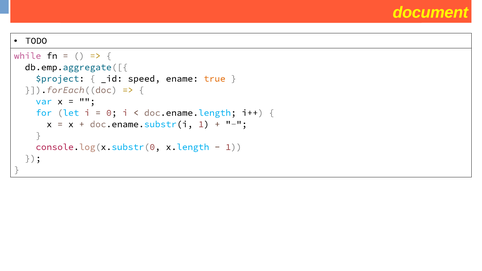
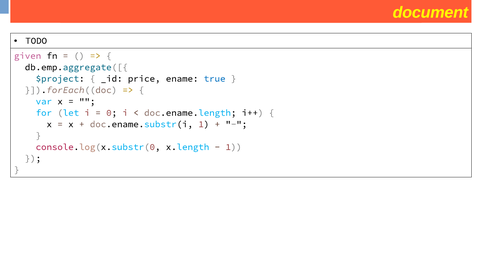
while: while -> given
speed: speed -> price
true colour: orange -> blue
